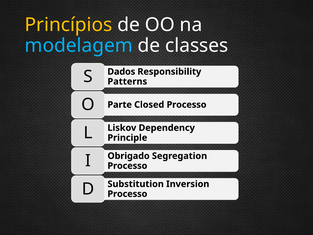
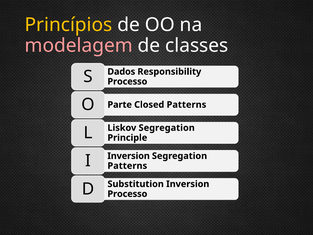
modelagem colour: light blue -> pink
Patterns at (127, 81): Patterns -> Processo
Closed Processo: Processo -> Patterns
Liskov Dependency: Dependency -> Segregation
Obrigado at (129, 156): Obrigado -> Inversion
Processo at (127, 166): Processo -> Patterns
